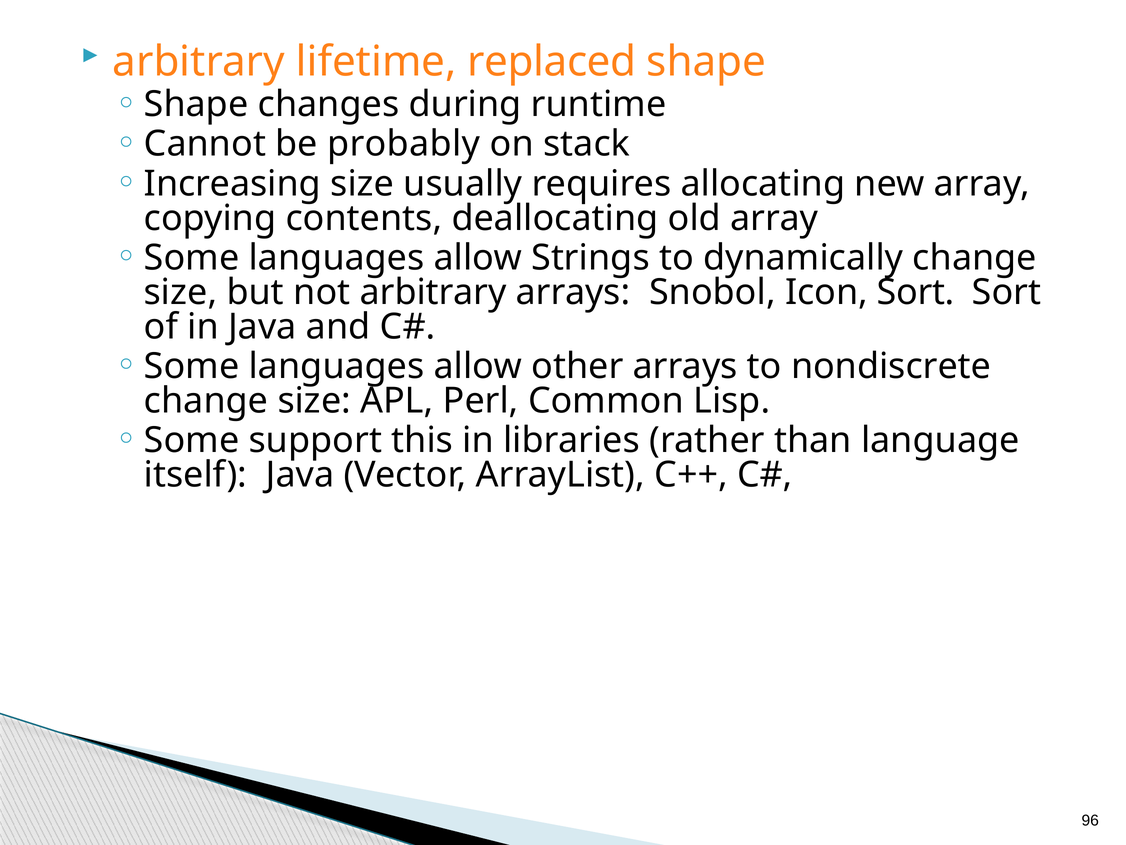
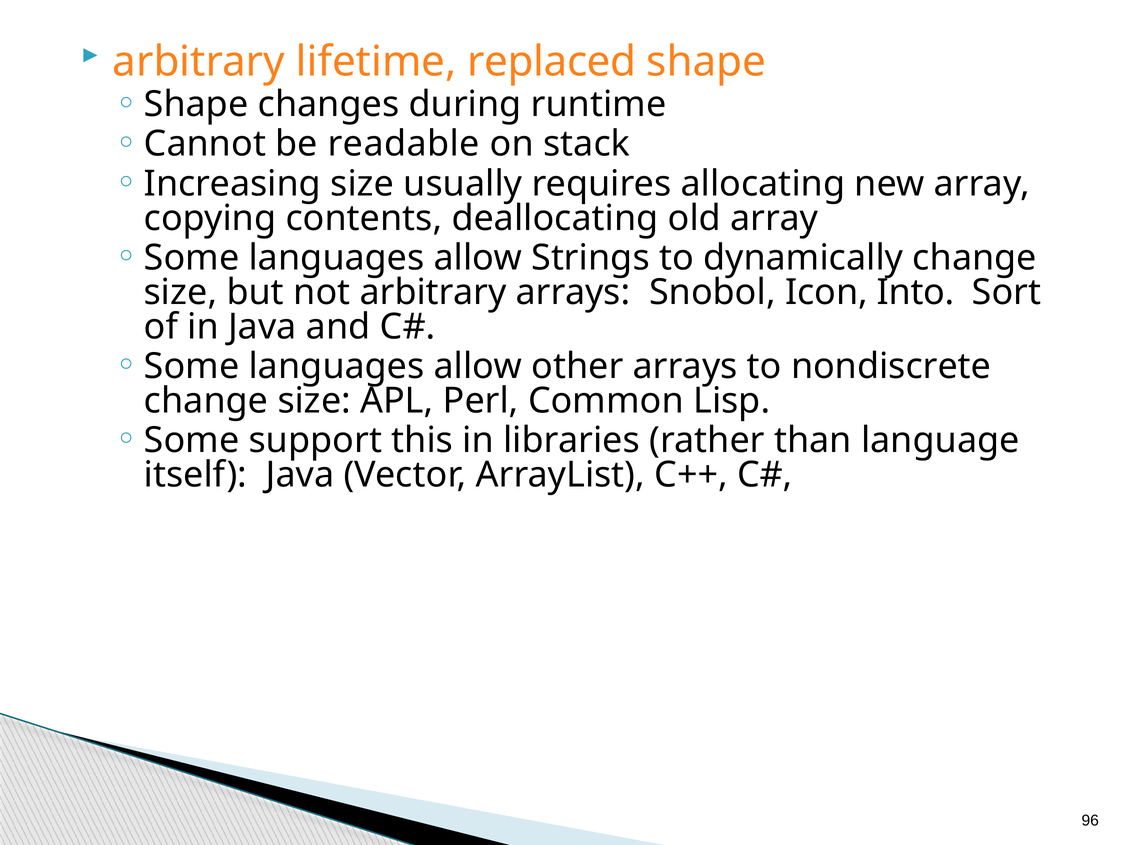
probably: probably -> readable
Icon Sort: Sort -> Into
